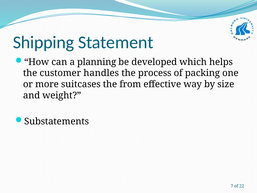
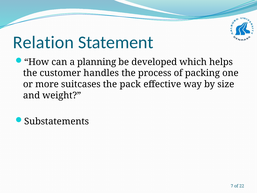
Shipping: Shipping -> Relation
from: from -> pack
